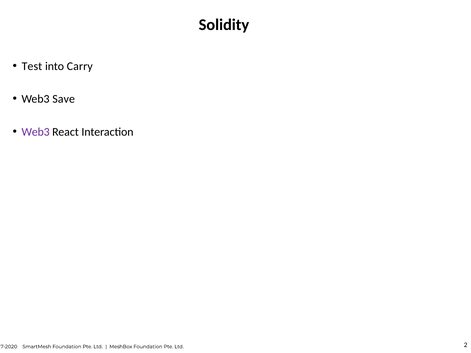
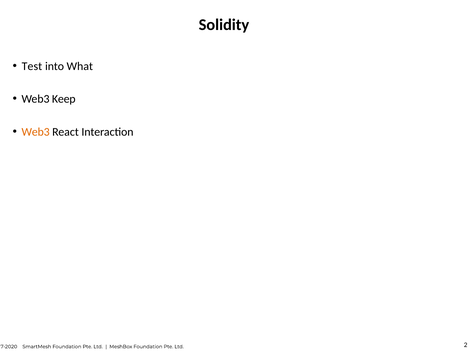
Carry: Carry -> What
Save: Save -> Keep
Web3 at (36, 132) colour: purple -> orange
